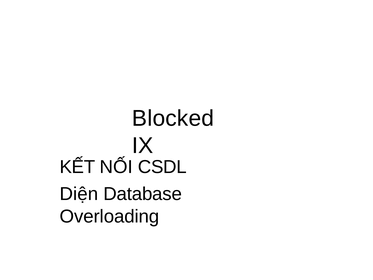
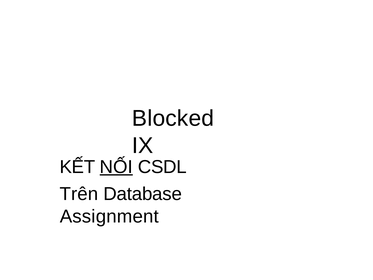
NỐI underline: none -> present
Diện: Diện -> Trên
Overloading: Overloading -> Assignment
